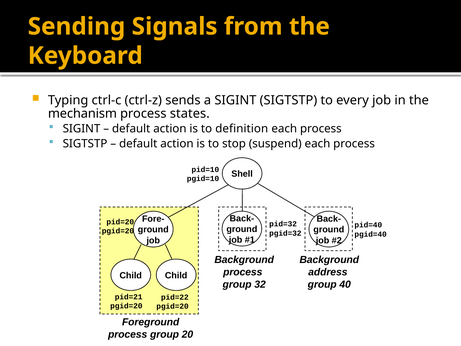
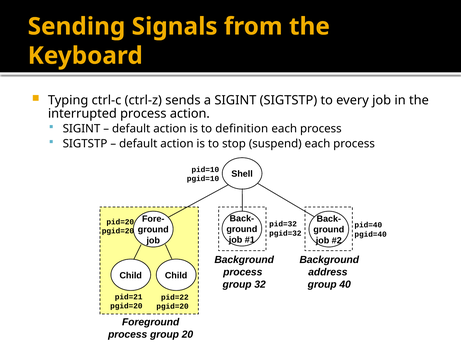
mechanism: mechanism -> interrupted
process states: states -> action
